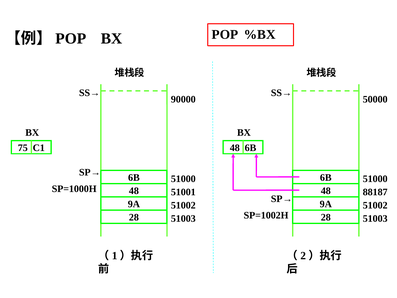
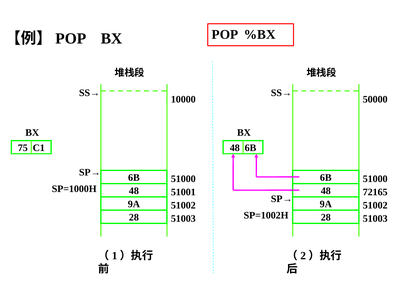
90000: 90000 -> 10000
88187: 88187 -> 72165
